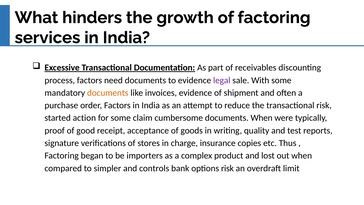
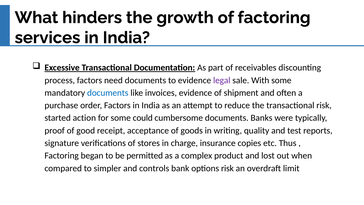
documents at (108, 93) colour: orange -> blue
claim: claim -> could
documents When: When -> Banks
importers: importers -> permitted
